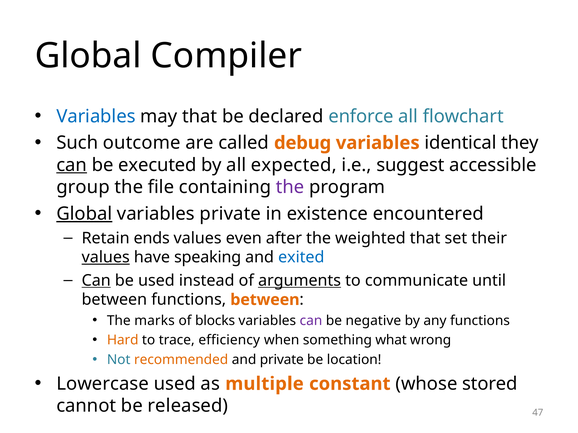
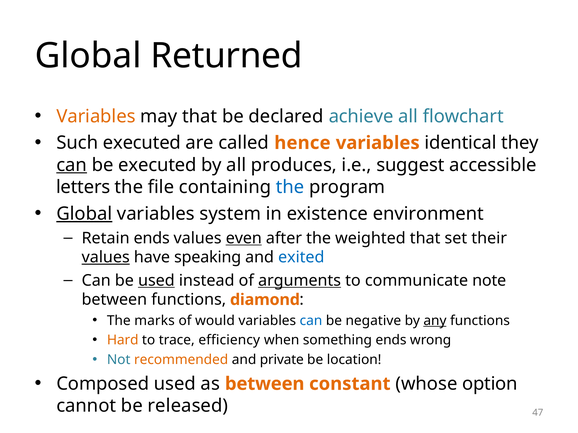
Compiler: Compiler -> Returned
Variables at (96, 116) colour: blue -> orange
enforce: enforce -> achieve
Such outcome: outcome -> executed
debug: debug -> hence
expected: expected -> produces
group: group -> letters
the at (290, 187) colour: purple -> blue
variables private: private -> system
encountered: encountered -> environment
even underline: none -> present
Can at (96, 281) underline: present -> none
used at (156, 281) underline: none -> present
until: until -> note
functions between: between -> diamond
blocks: blocks -> would
can at (311, 321) colour: purple -> blue
any underline: none -> present
something what: what -> ends
Lowercase: Lowercase -> Composed
as multiple: multiple -> between
stored: stored -> option
